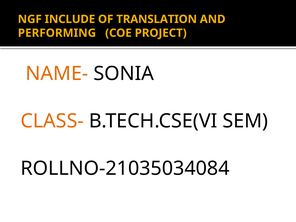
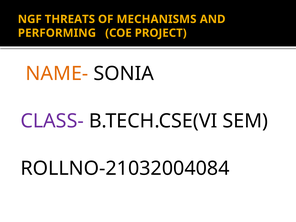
INCLUDE: INCLUDE -> THREATS
TRANSLATION: TRANSLATION -> MECHANISMS
CLASS- colour: orange -> purple
ROLLNO-21035034084: ROLLNO-21035034084 -> ROLLNO-21032004084
